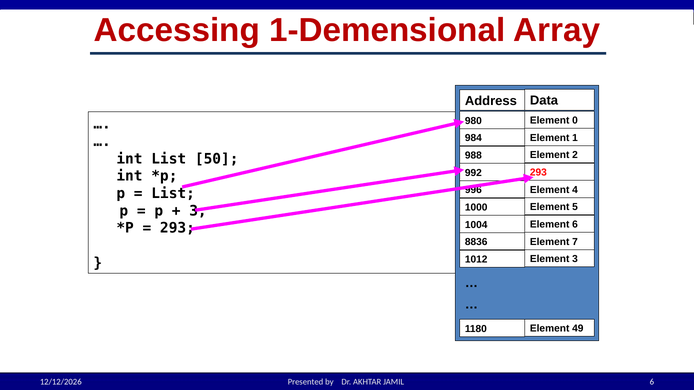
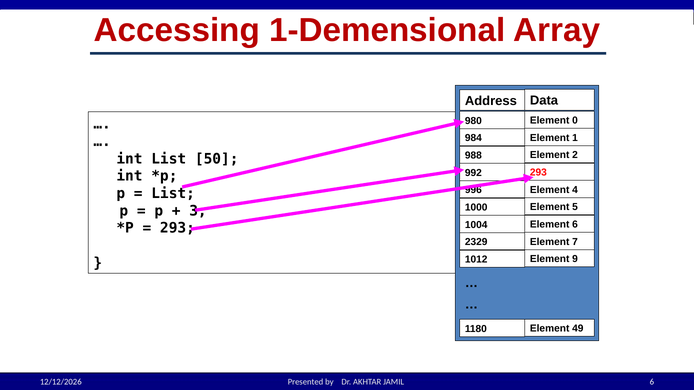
8836: 8836 -> 2329
Element 3: 3 -> 9
